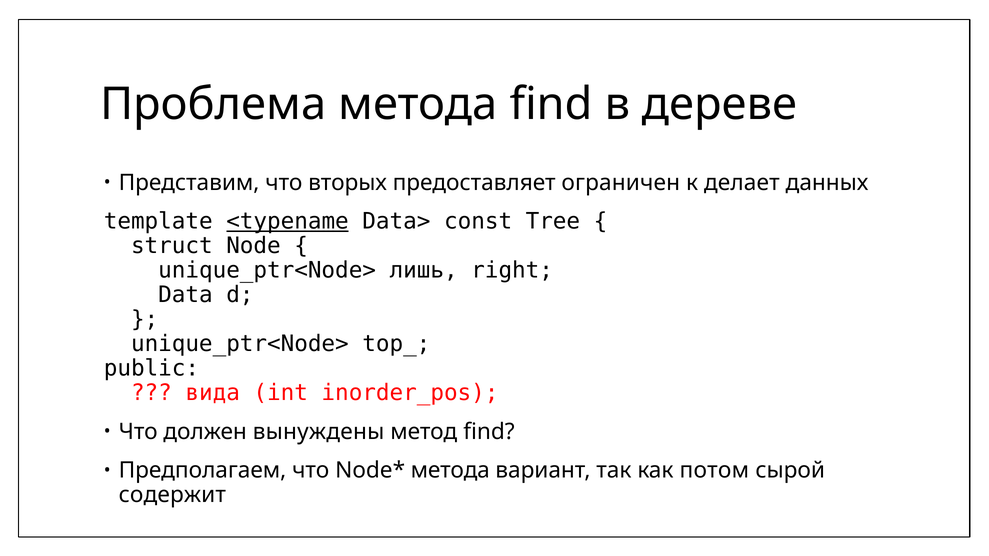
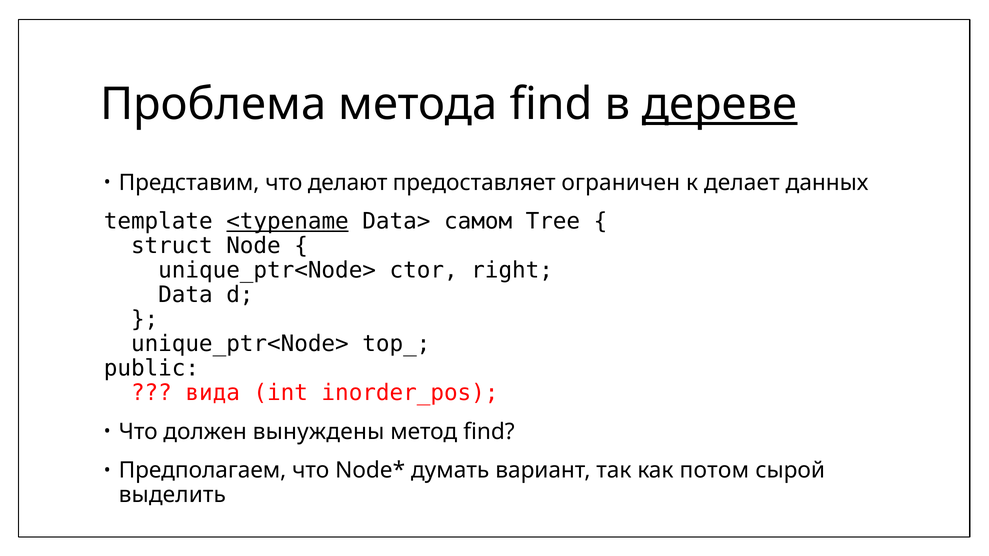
дереве underline: none -> present
вторых: вторых -> делают
const: const -> самом
лишь: лишь -> ctor
метода at (450, 471): метода -> думать
содержит: содержит -> выделить
